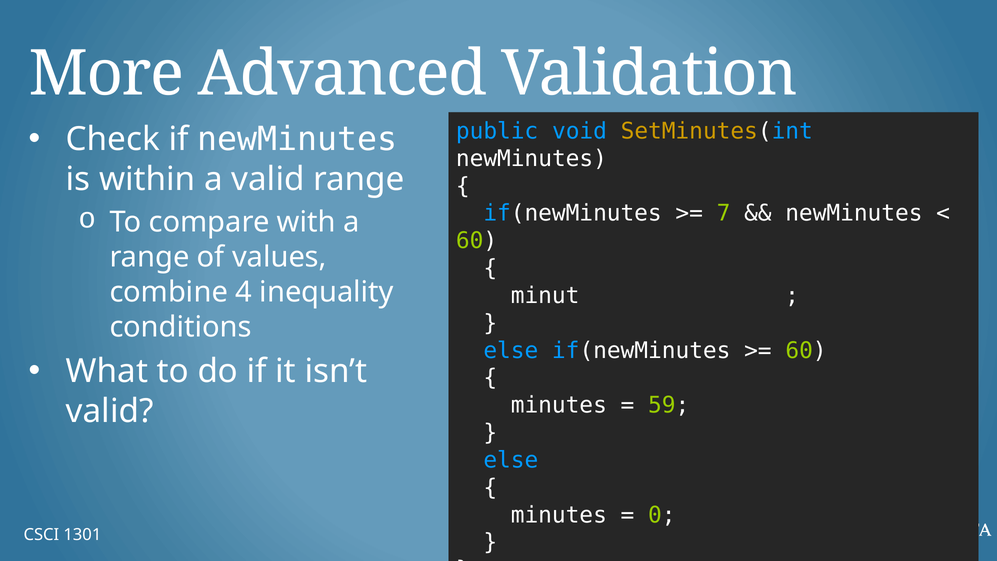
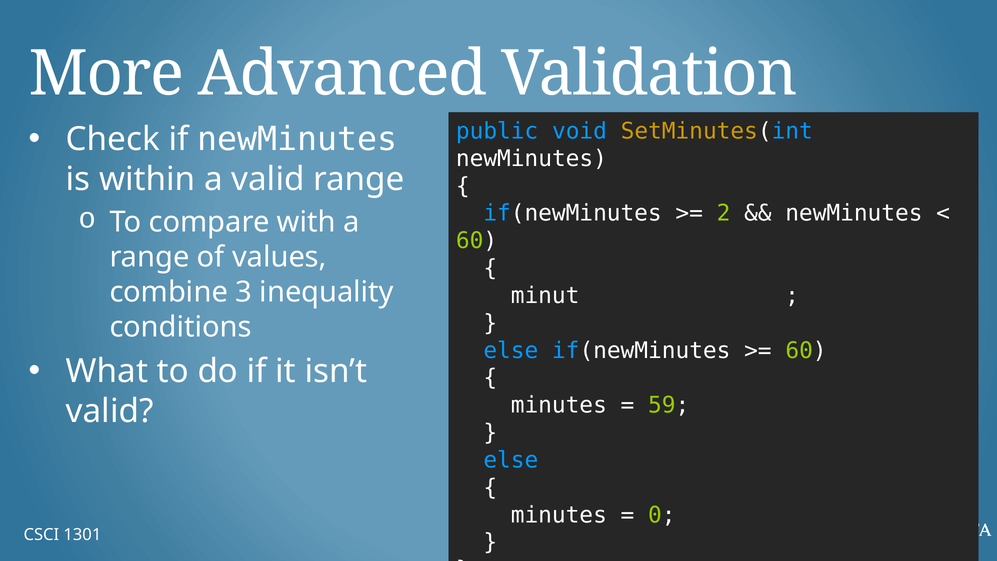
7: 7 -> 2
4: 4 -> 3
